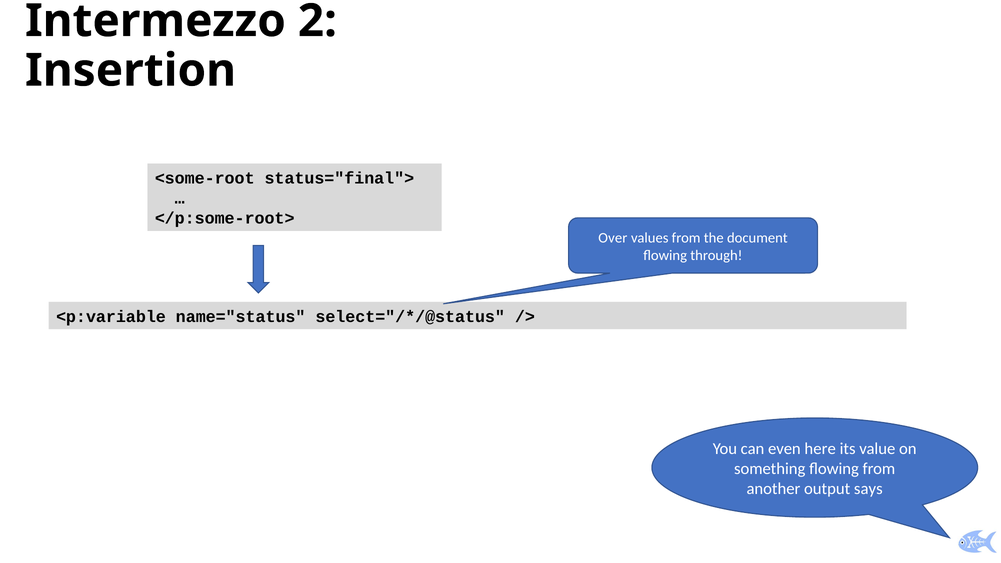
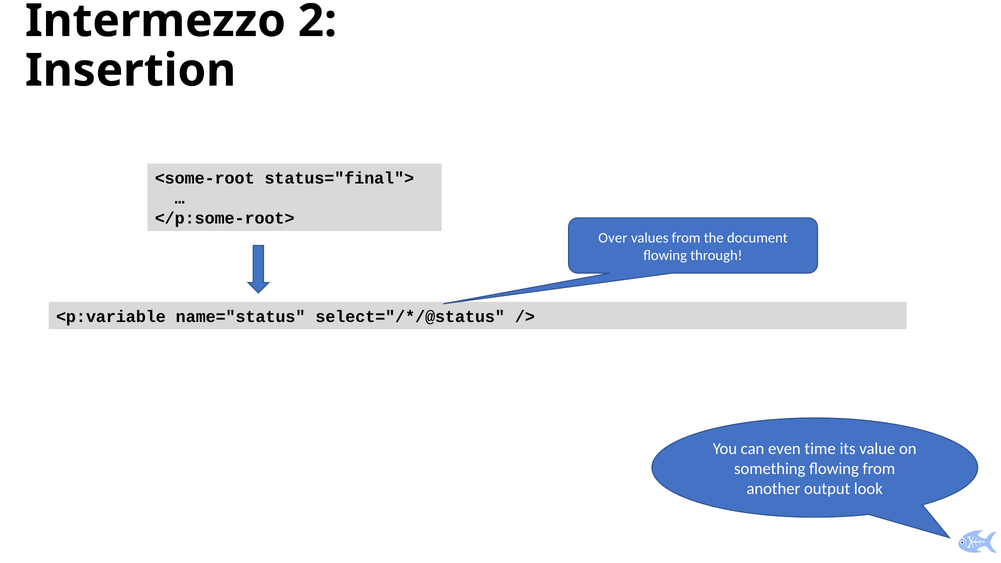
here: here -> time
says: says -> look
